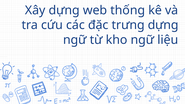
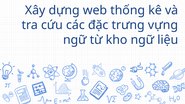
trưng dựng: dựng -> vựng
